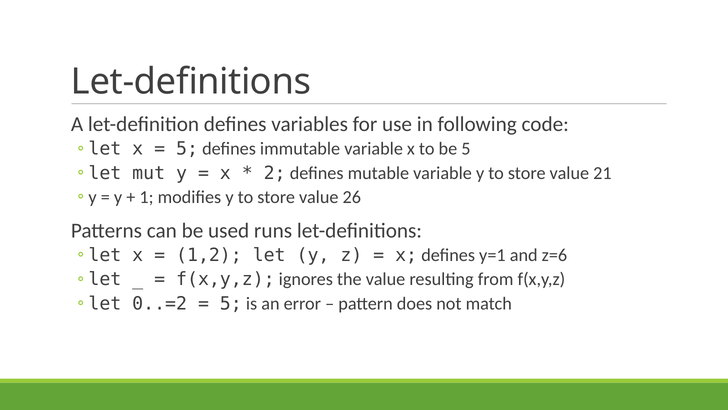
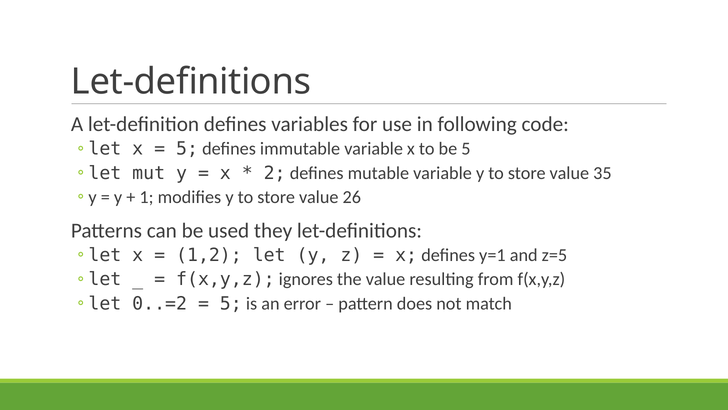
21: 21 -> 35
runs: runs -> they
z=6: z=6 -> z=5
